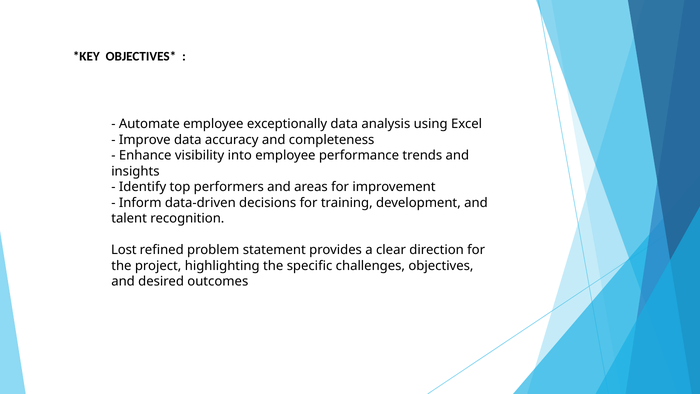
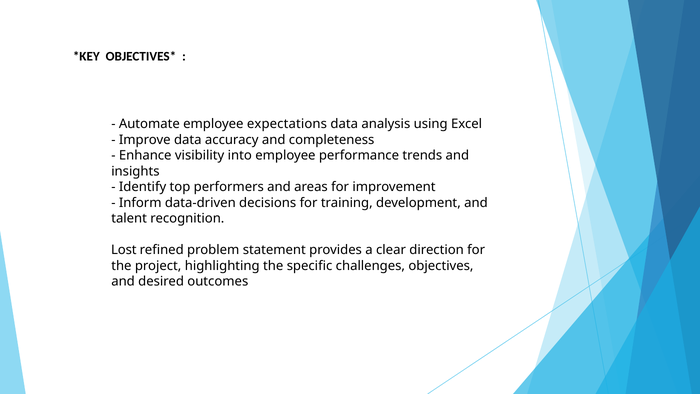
exceptionally: exceptionally -> expectations
